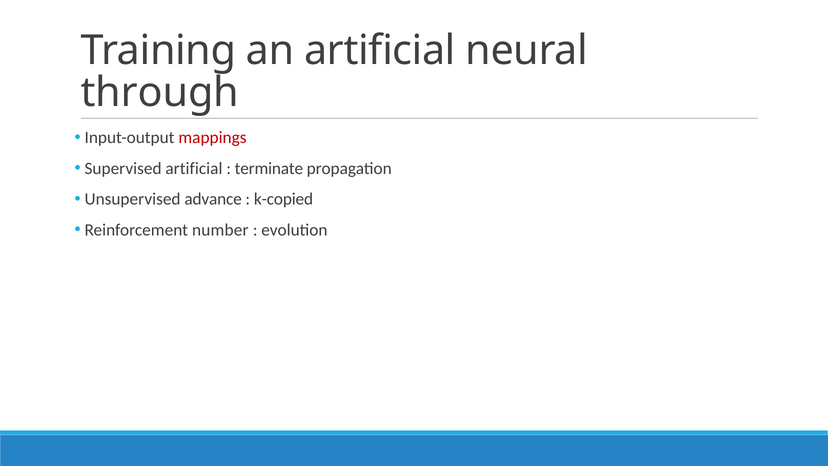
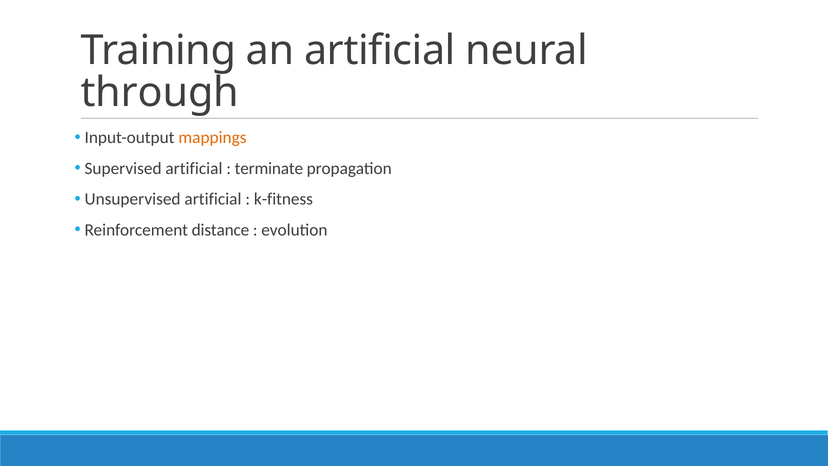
mappings colour: red -> orange
Unsupervised advance: advance -> artificial
k-copied: k-copied -> k-fitness
number: number -> distance
